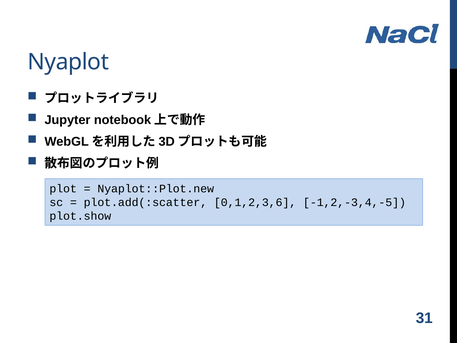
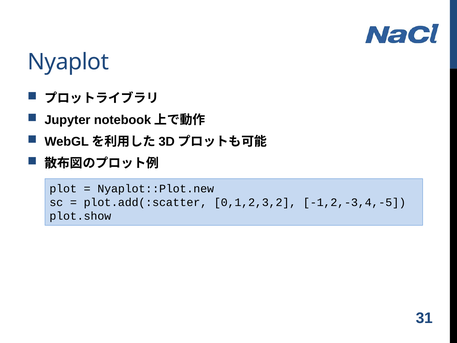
0,1,2,3,6: 0,1,2,3,6 -> 0,1,2,3,2
